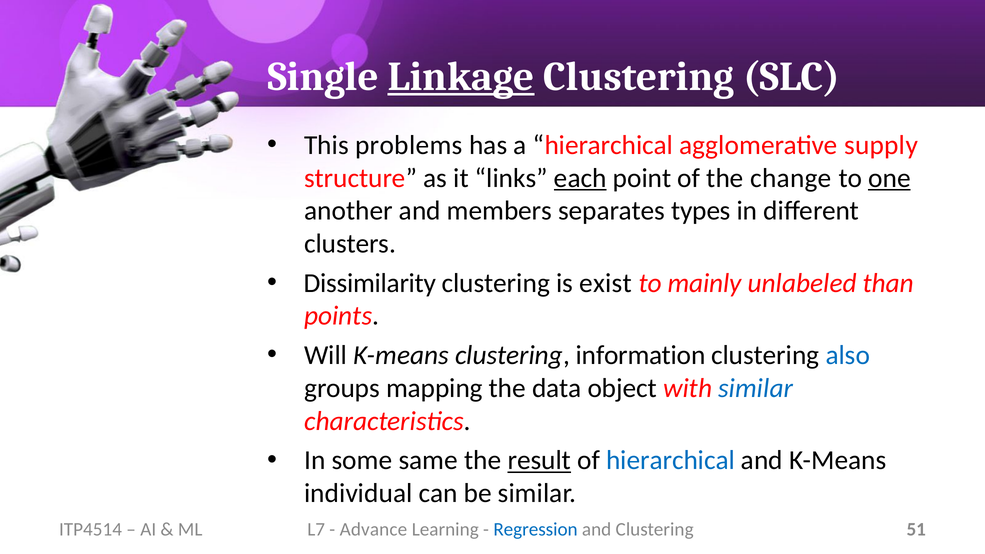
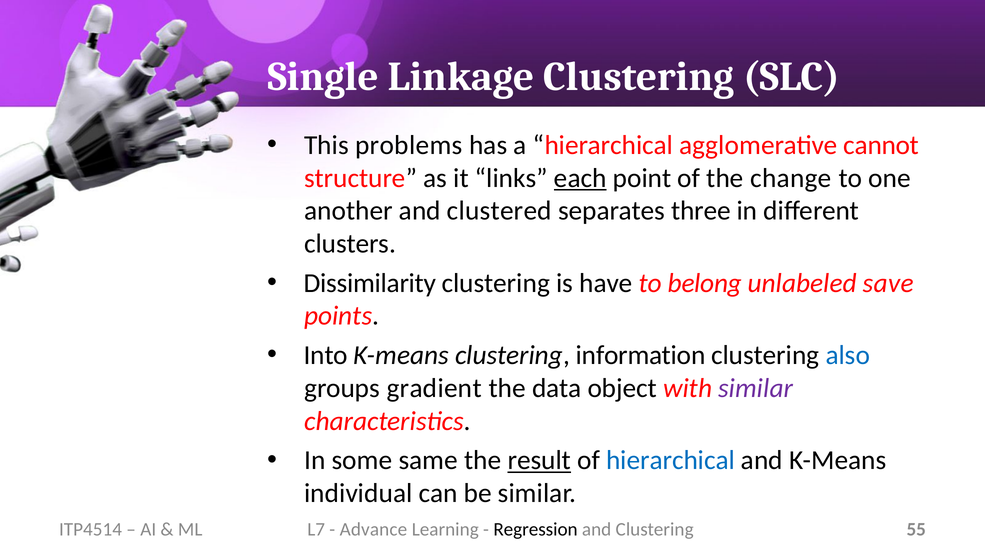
Linkage underline: present -> none
supply: supply -> cannot
one underline: present -> none
members: members -> clustered
types: types -> three
exist: exist -> have
mainly: mainly -> belong
than: than -> save
Will: Will -> Into
mapping: mapping -> gradient
similar at (756, 388) colour: blue -> purple
Regression colour: blue -> black
51: 51 -> 55
